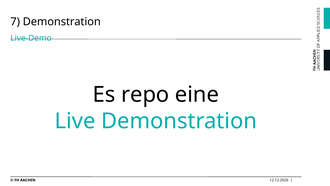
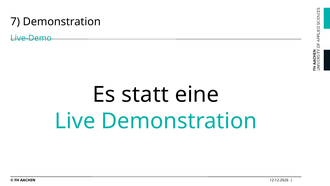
repo: repo -> statt
